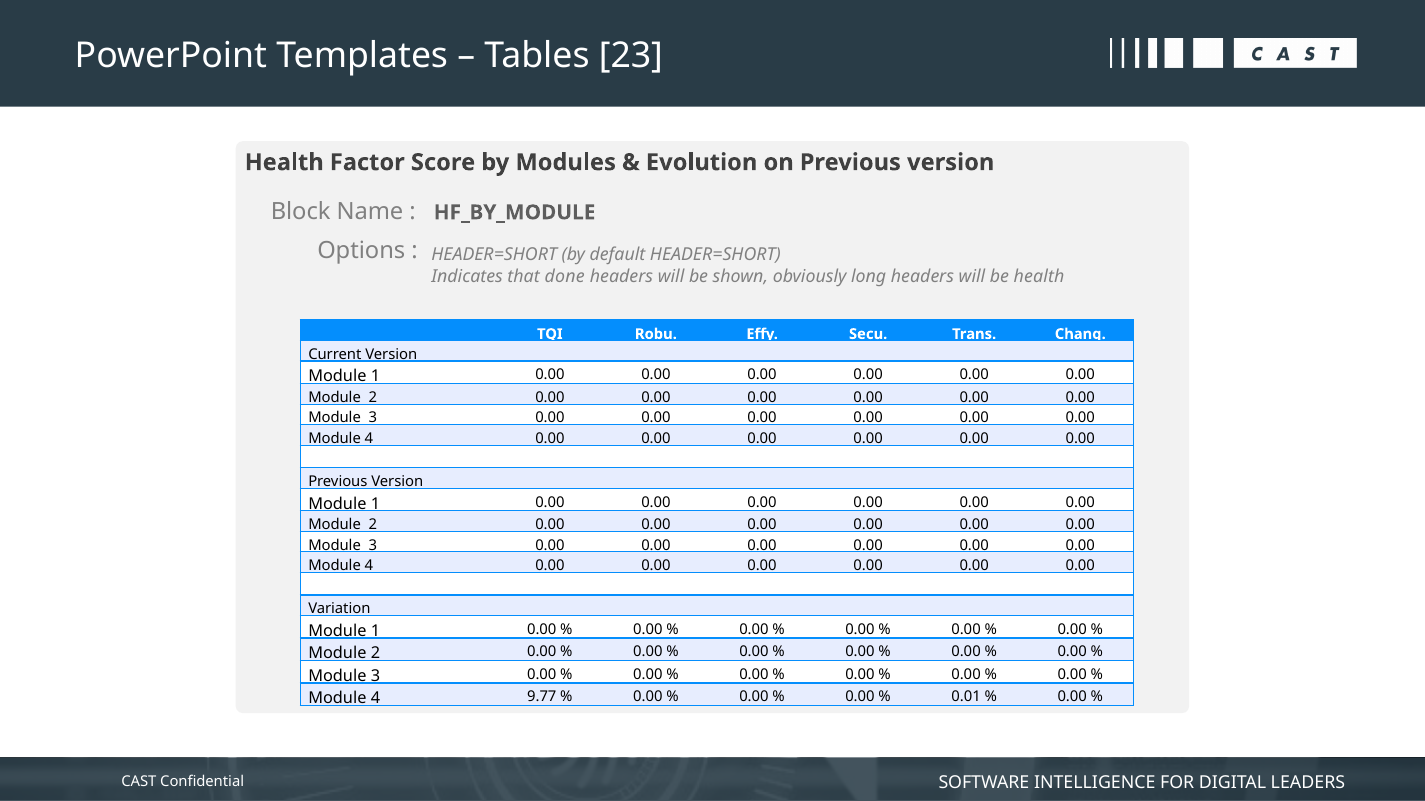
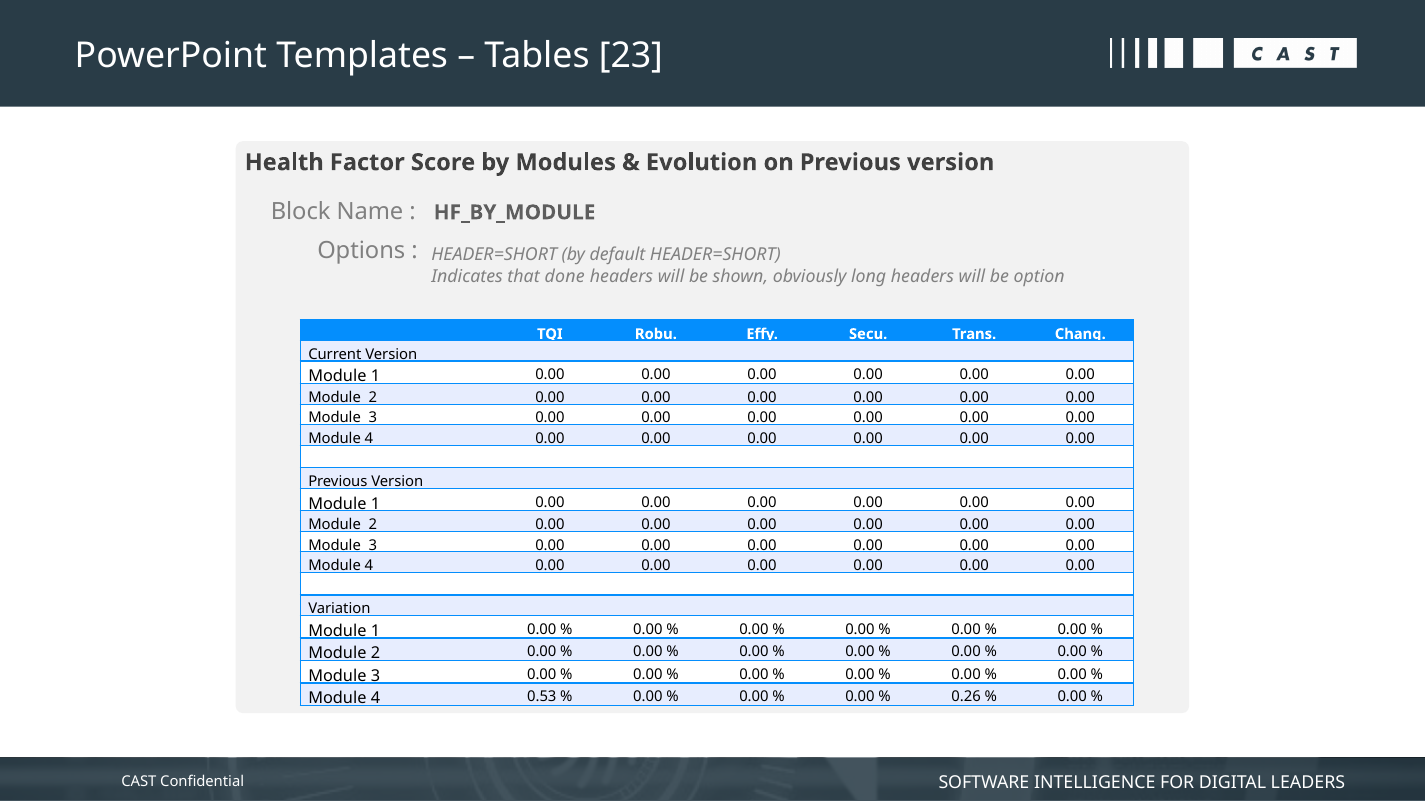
be health: health -> option
9.77: 9.77 -> 0.53
0.01: 0.01 -> 0.26
